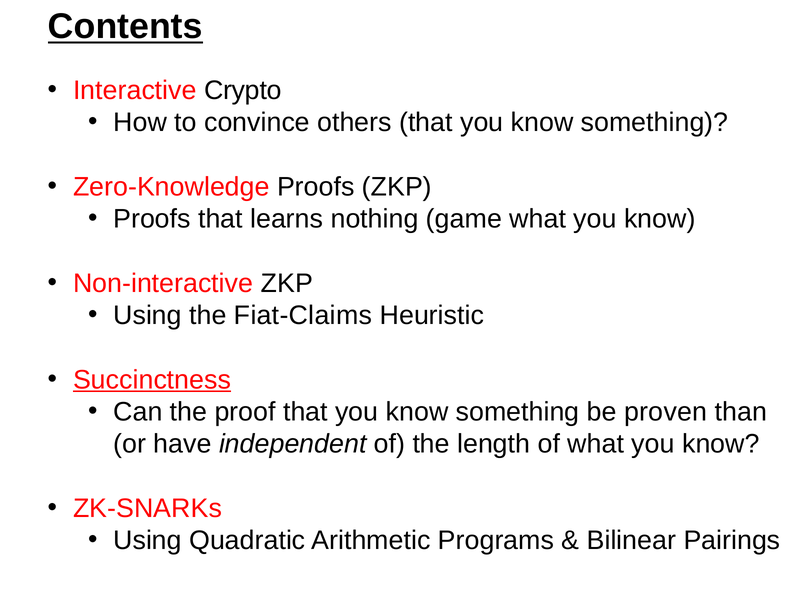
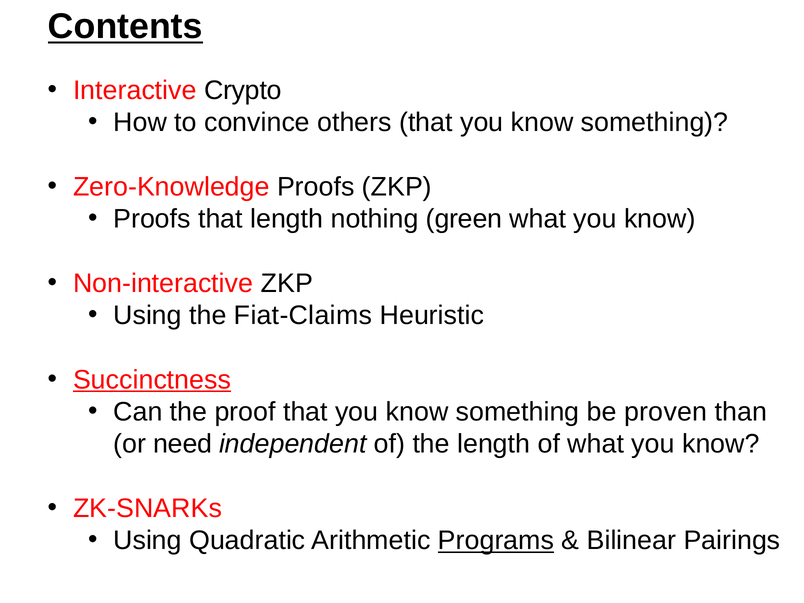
that learns: learns -> length
game: game -> green
have: have -> need
Programs underline: none -> present
